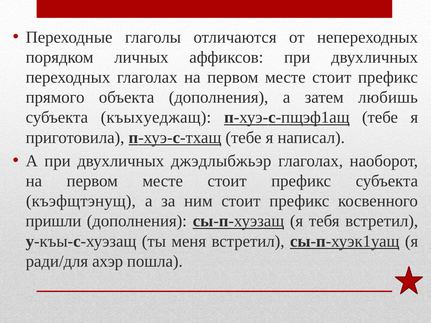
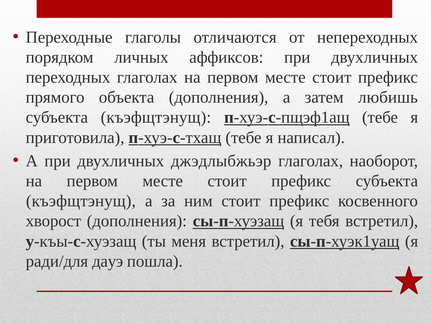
къыхуеджащ at (156, 118): къыхуеджащ -> къэфщтэнущ
пришли: пришли -> хворост
ахэр: ахэр -> дауэ
